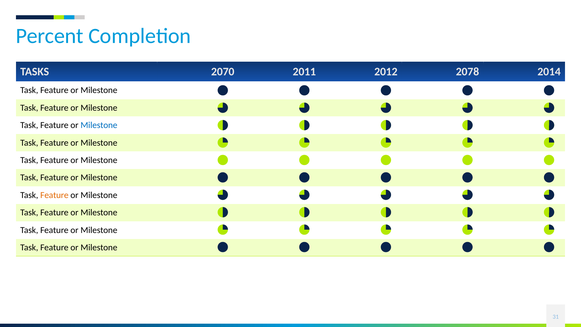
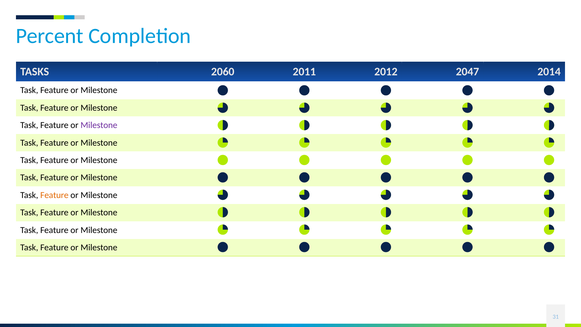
2070: 2070 -> 2060
2078: 2078 -> 2047
Milestone at (99, 125) colour: blue -> purple
